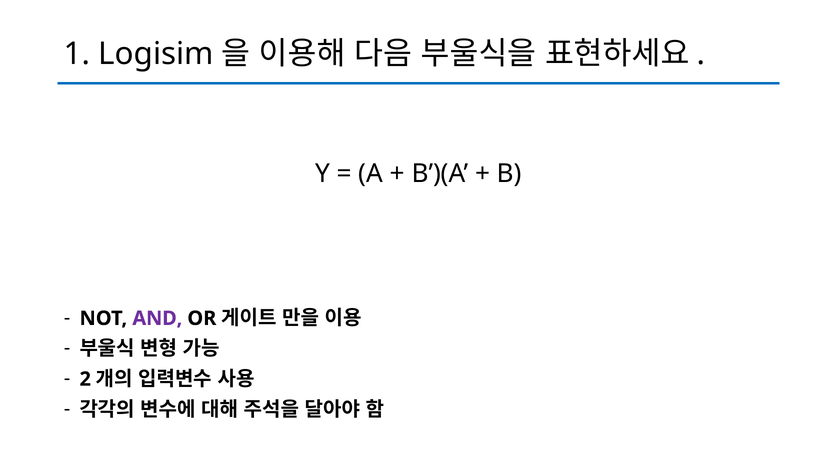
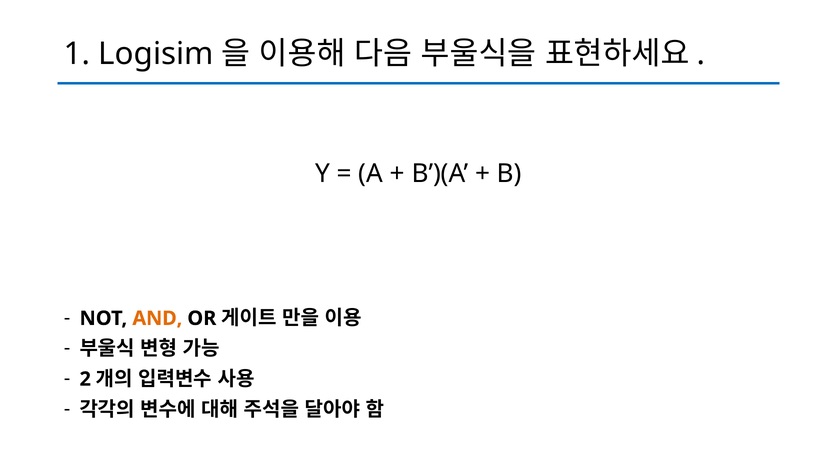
AND colour: purple -> orange
